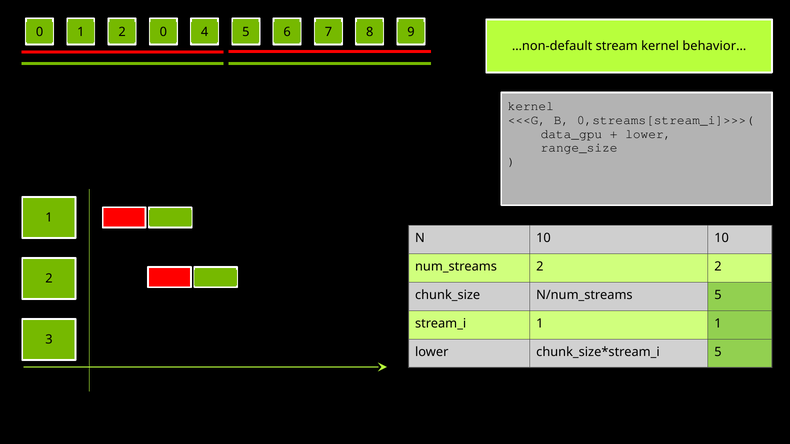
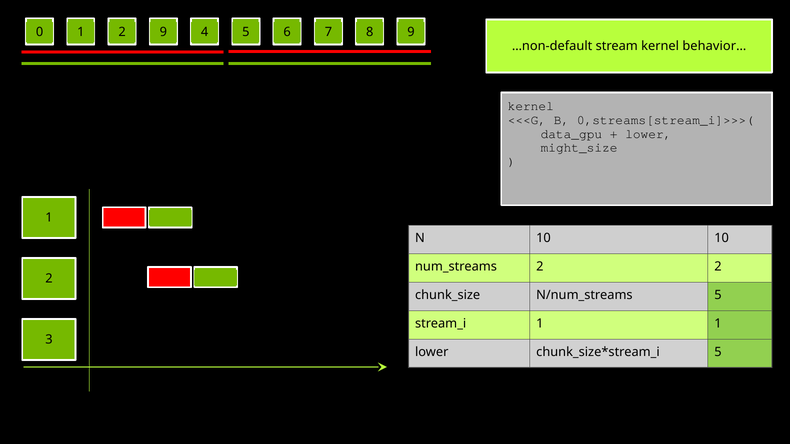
2 0: 0 -> 9
range_size: range_size -> might_size
